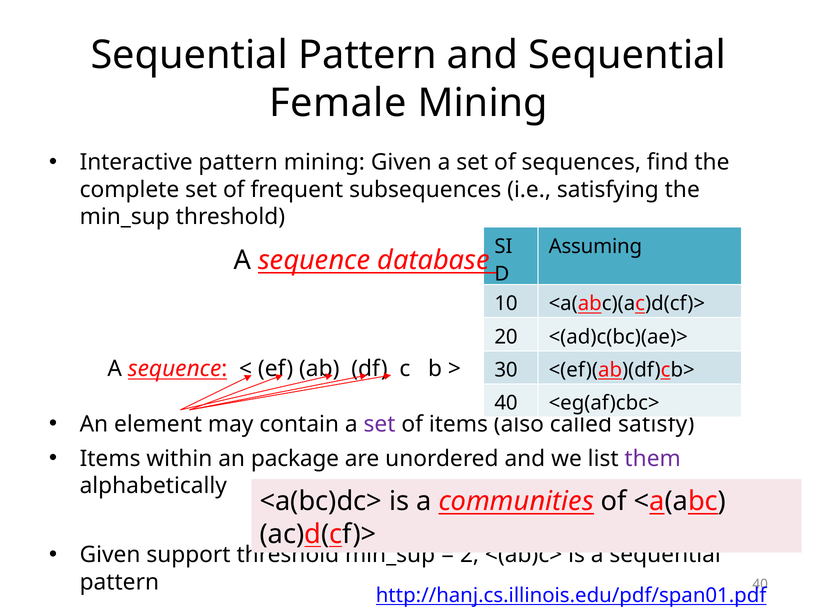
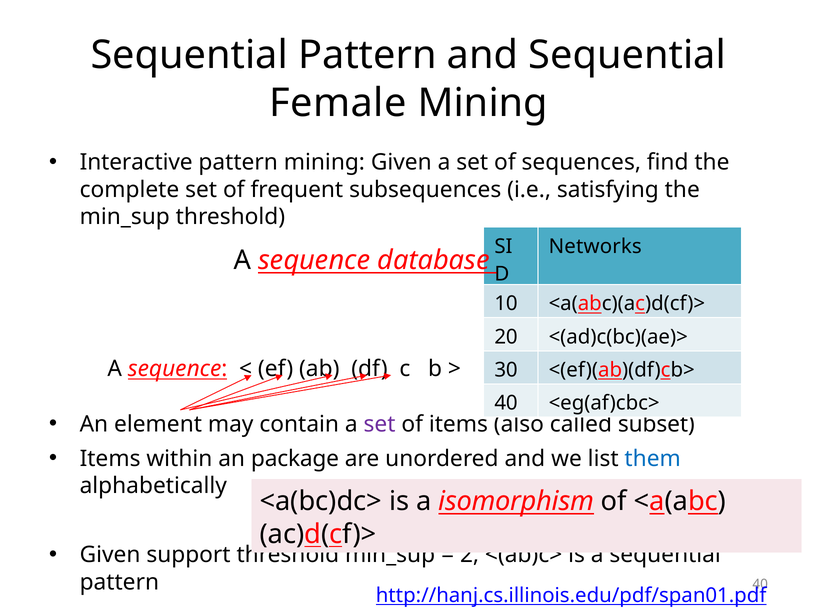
Assuming: Assuming -> Networks
satisfy: satisfy -> subset
them colour: purple -> blue
communities: communities -> isomorphism
